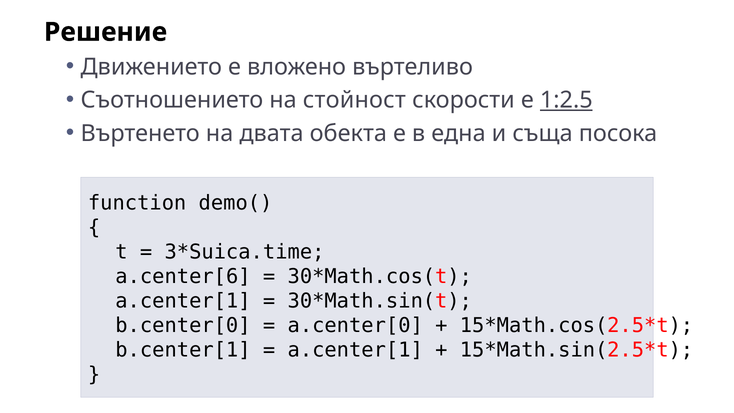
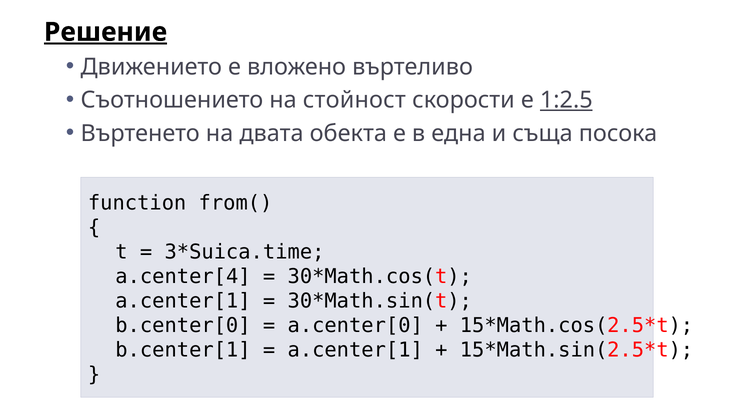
Решение underline: none -> present
demo(: demo( -> from(
a.center[6: a.center[6 -> a.center[4
